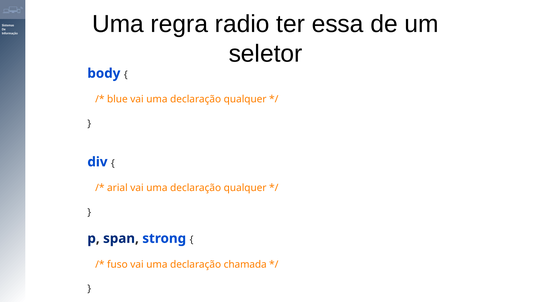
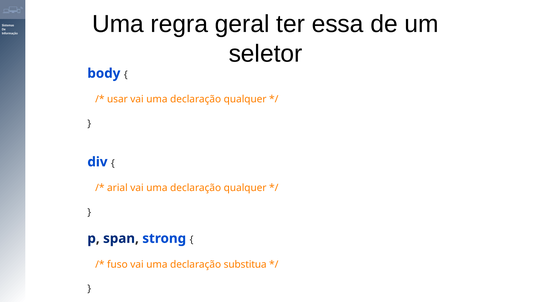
radio: radio -> geral
blue: blue -> usar
chamada: chamada -> substitua
